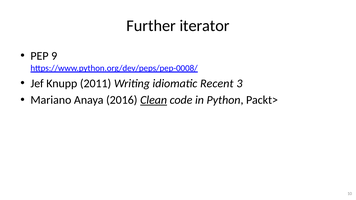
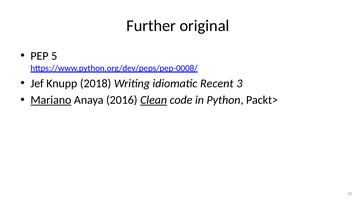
iterator: iterator -> original
9: 9 -> 5
2011: 2011 -> 2018
Mariano underline: none -> present
